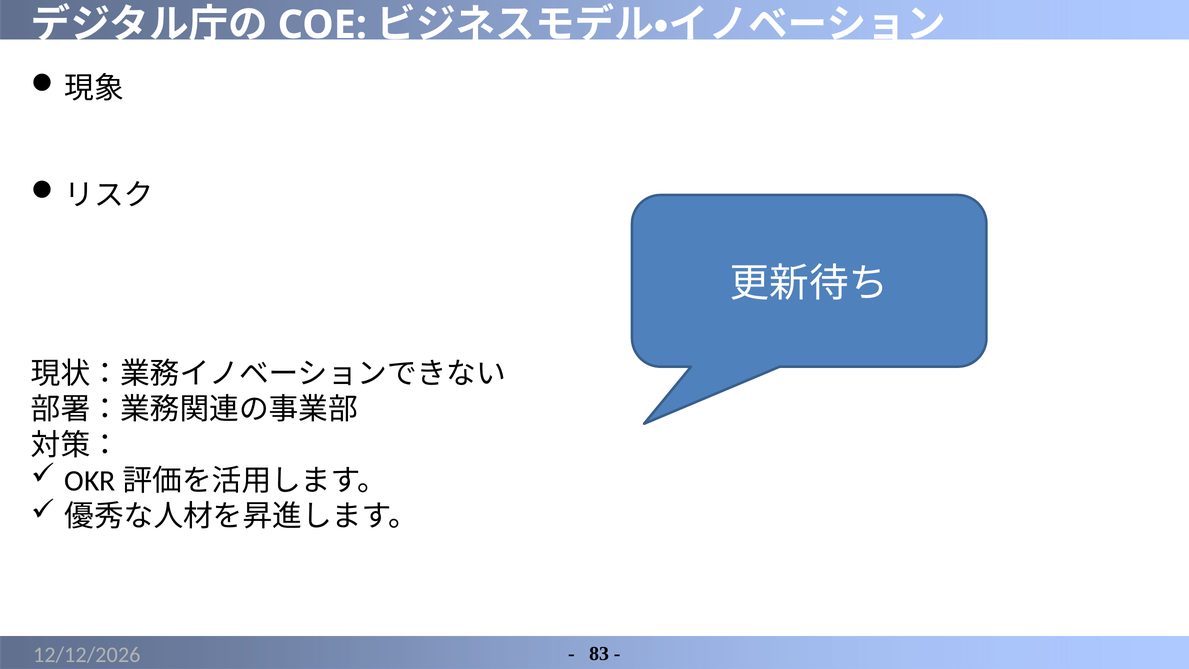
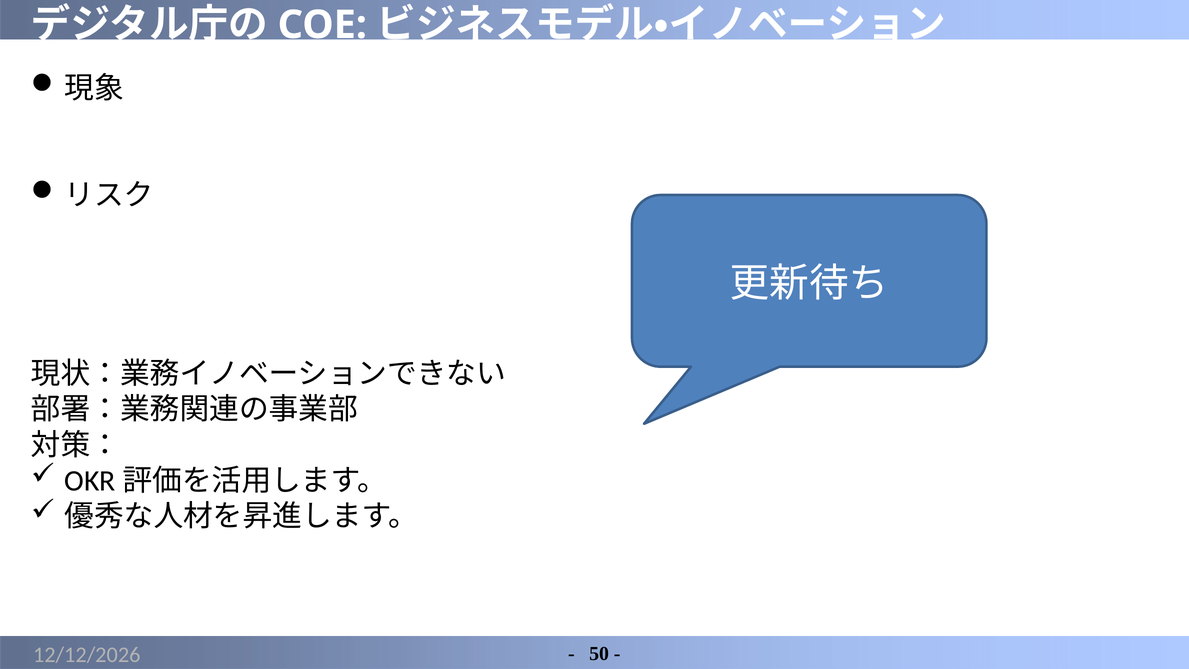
83: 83 -> 50
